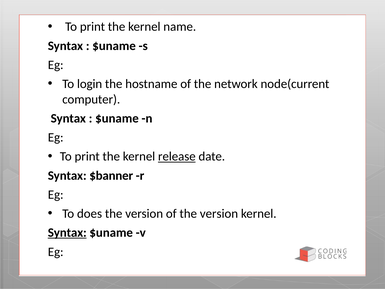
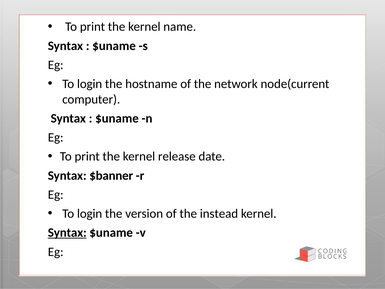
release underline: present -> none
does at (90, 213): does -> login
of the version: version -> instead
